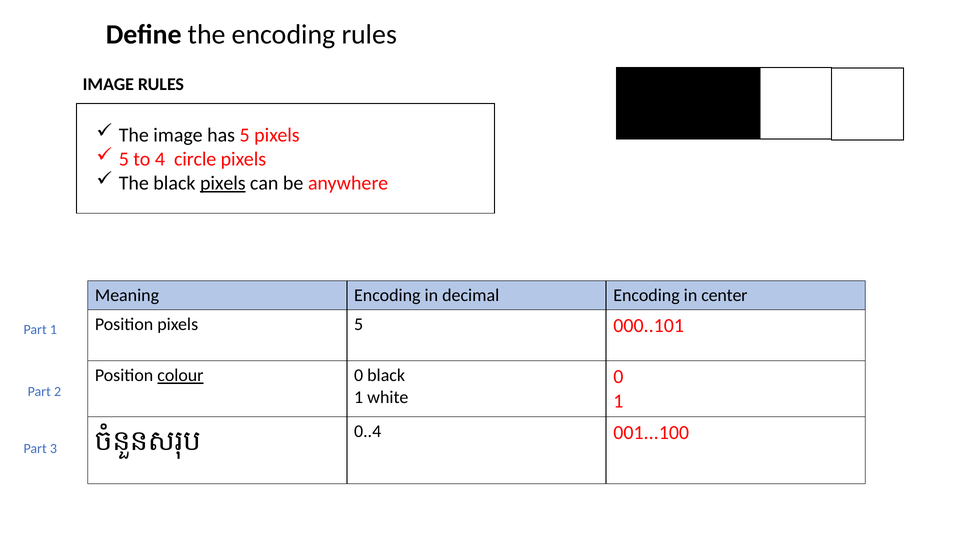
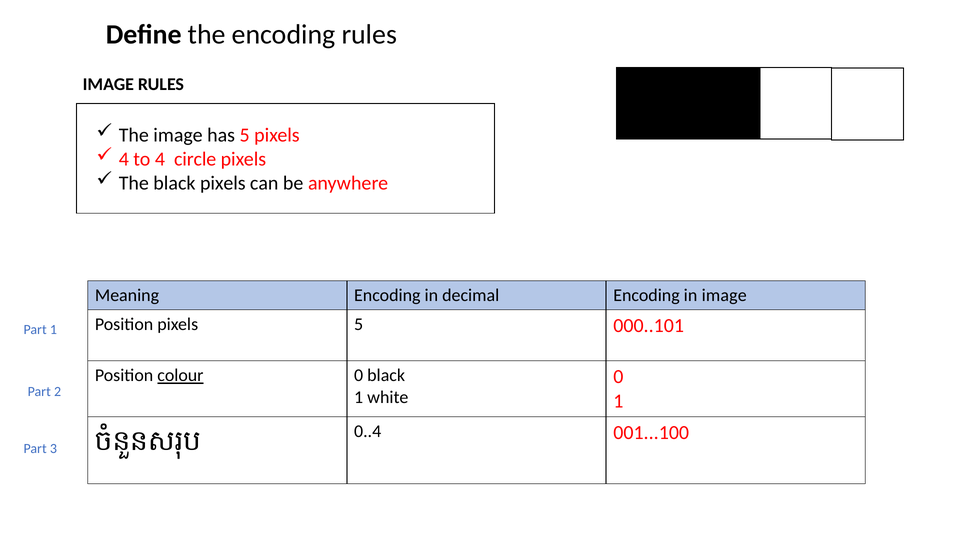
5 at (124, 159): 5 -> 4
pixels at (223, 183) underline: present -> none
in center: center -> image
